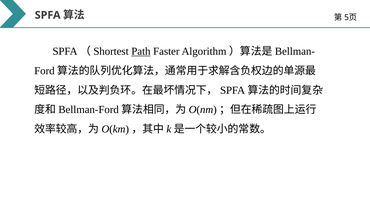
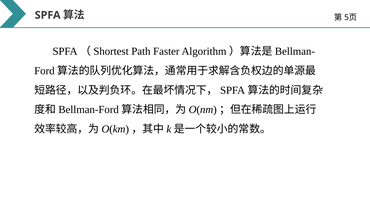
Path underline: present -> none
